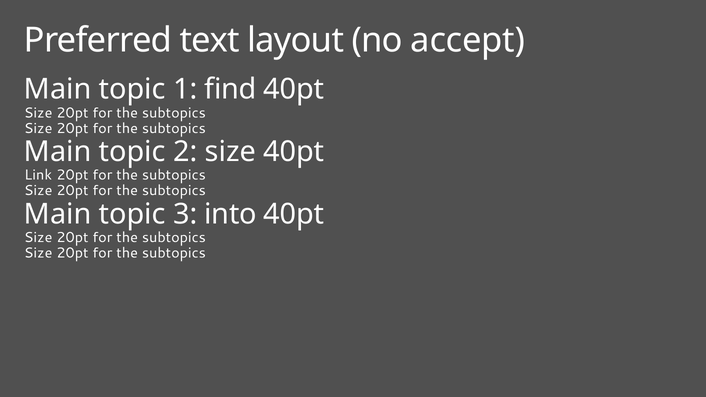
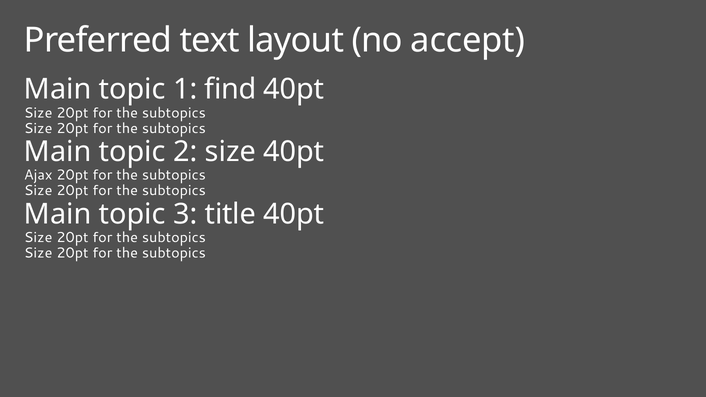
Link: Link -> Ajax
into: into -> title
